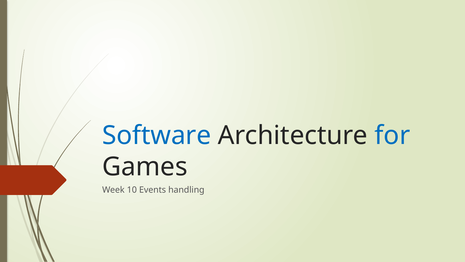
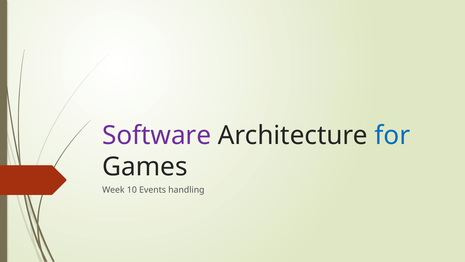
Software colour: blue -> purple
